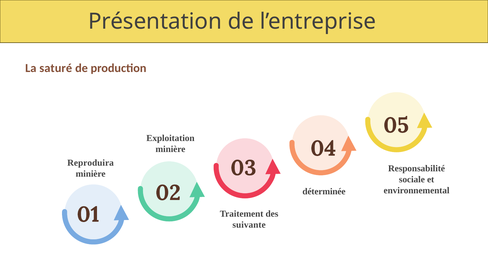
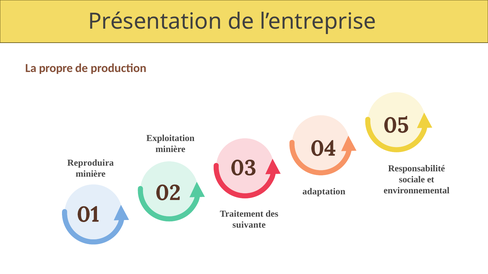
saturé: saturé -> propre
déterminée: déterminée -> adaptation
